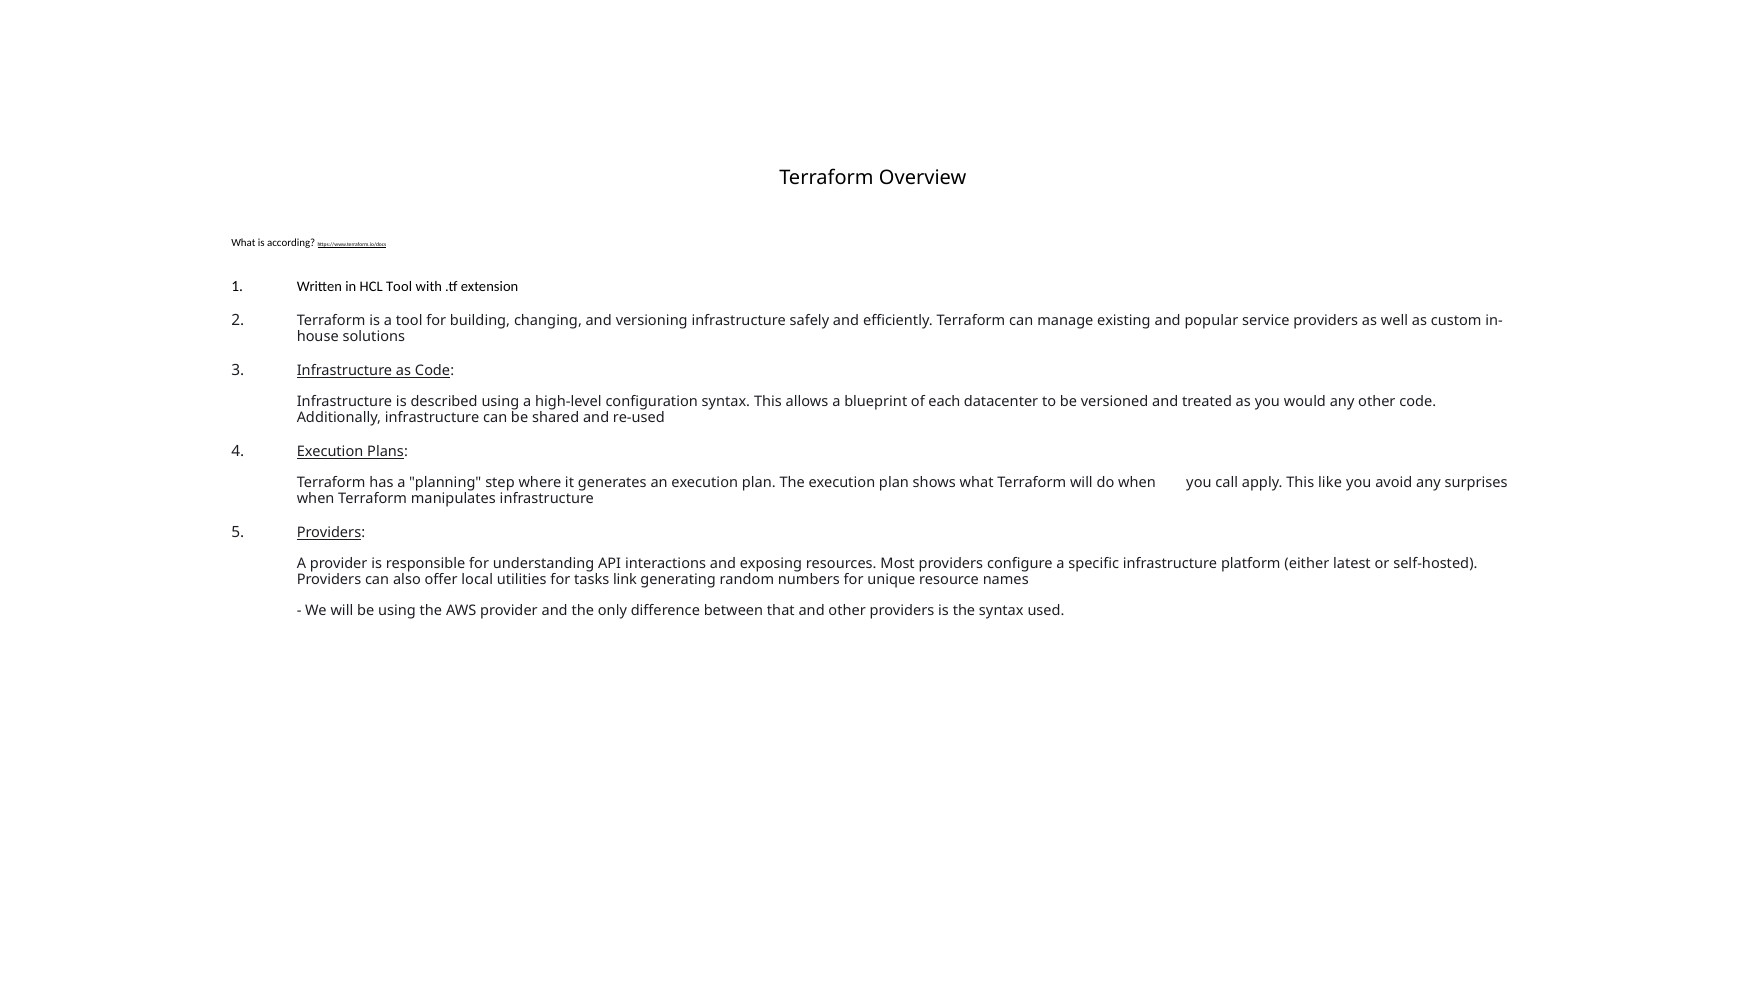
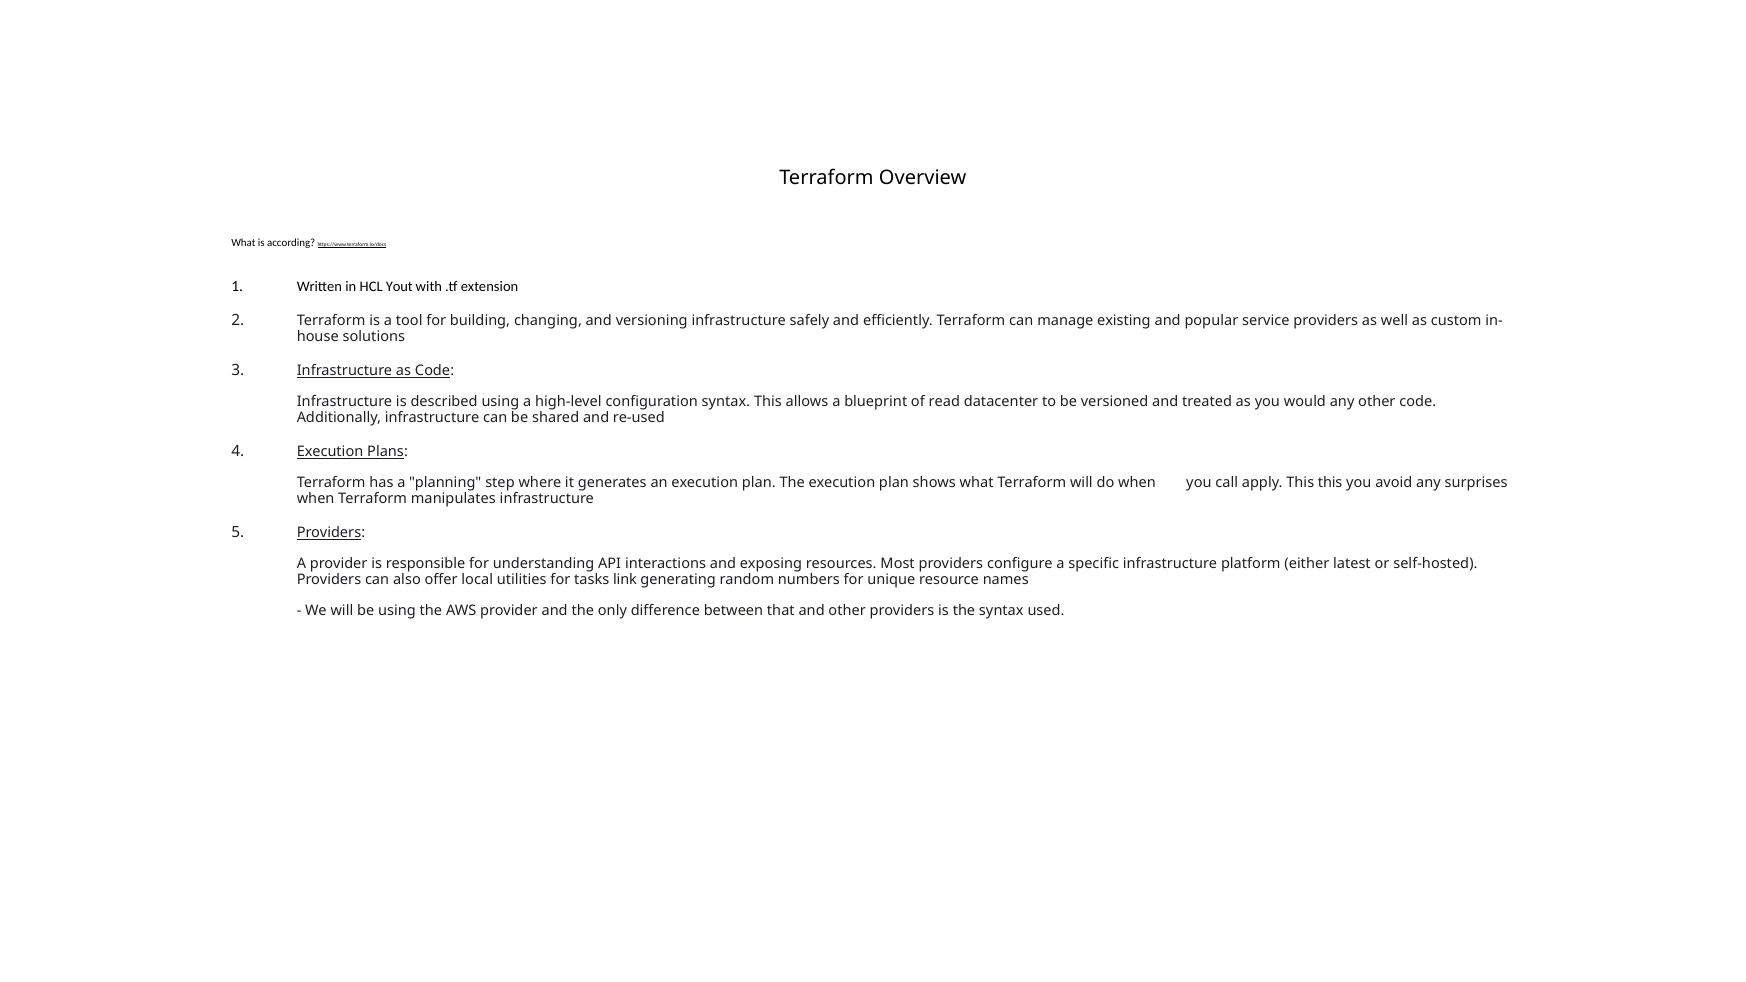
HCL Tool: Tool -> Yout
each: each -> read
This like: like -> this
